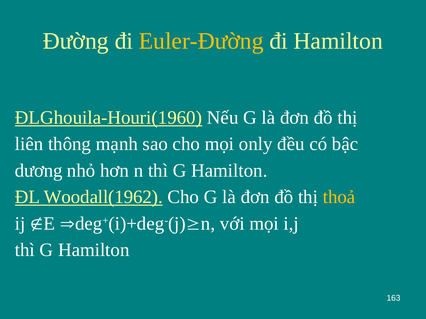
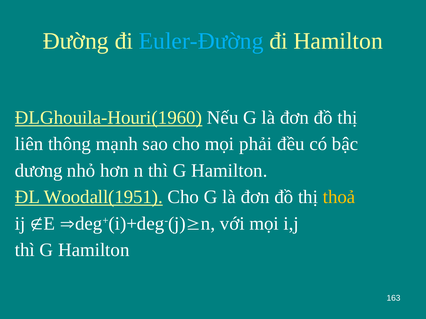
Euler-Đường colour: yellow -> light blue
only: only -> phải
Woodall(1962: Woodall(1962 -> Woodall(1951
